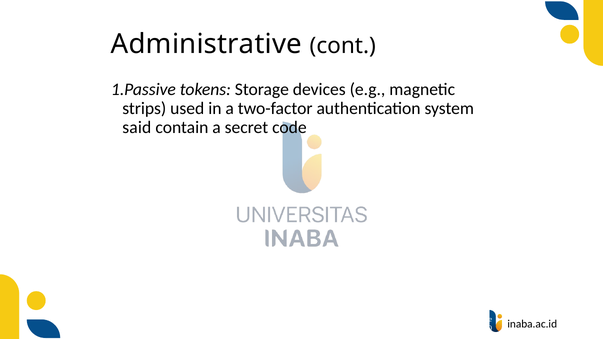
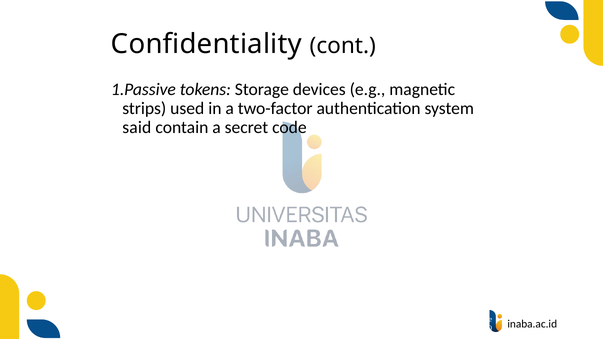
Administrative: Administrative -> Confidentiality
